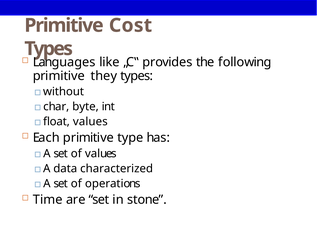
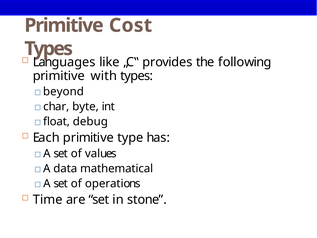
they: they -> with
without: without -> beyond
float values: values -> debug
characterized: characterized -> mathematical
